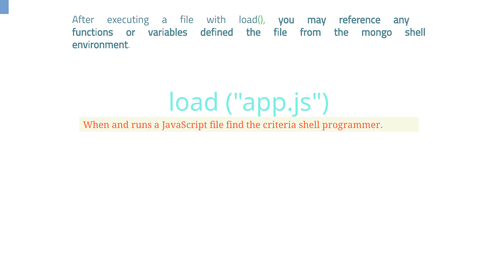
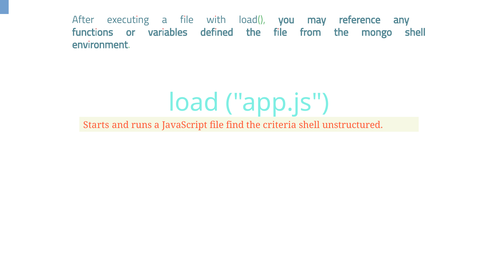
When: When -> Starts
programmer: programmer -> unstructured
